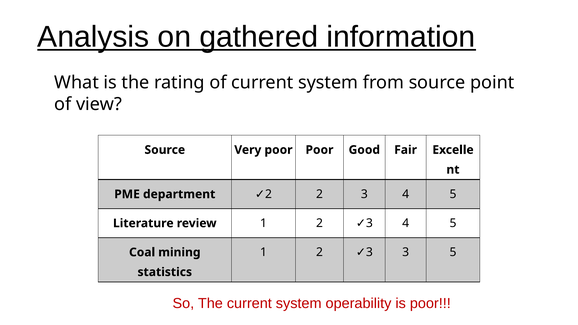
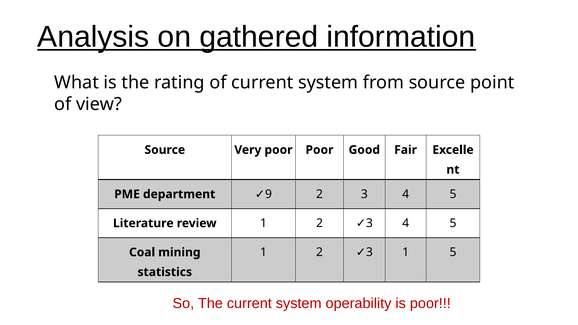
2 at (269, 194): 2 -> 9
3 3: 3 -> 1
